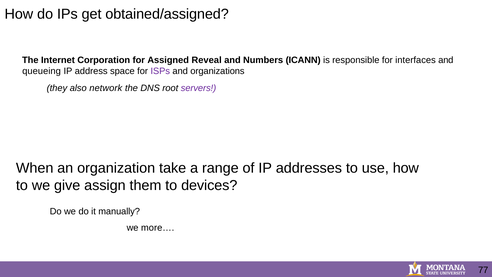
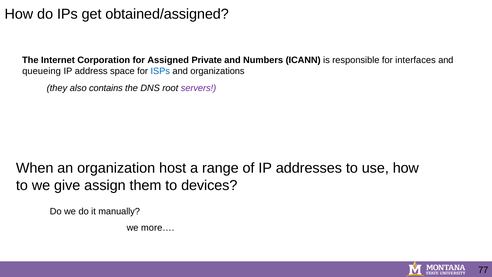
Reveal: Reveal -> Private
ISPs colour: purple -> blue
network: network -> contains
take: take -> host
